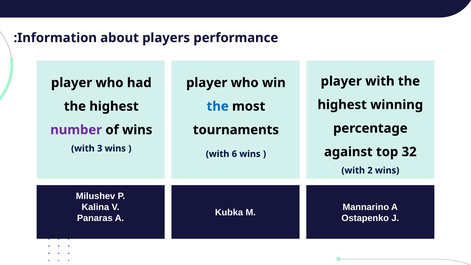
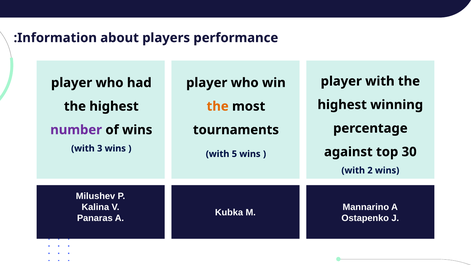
the at (218, 106) colour: blue -> orange
32: 32 -> 30
6: 6 -> 5
